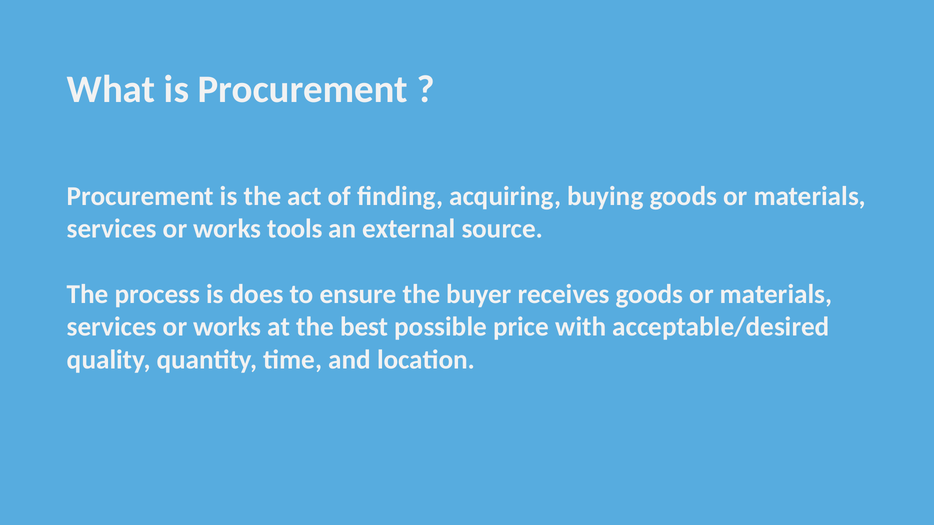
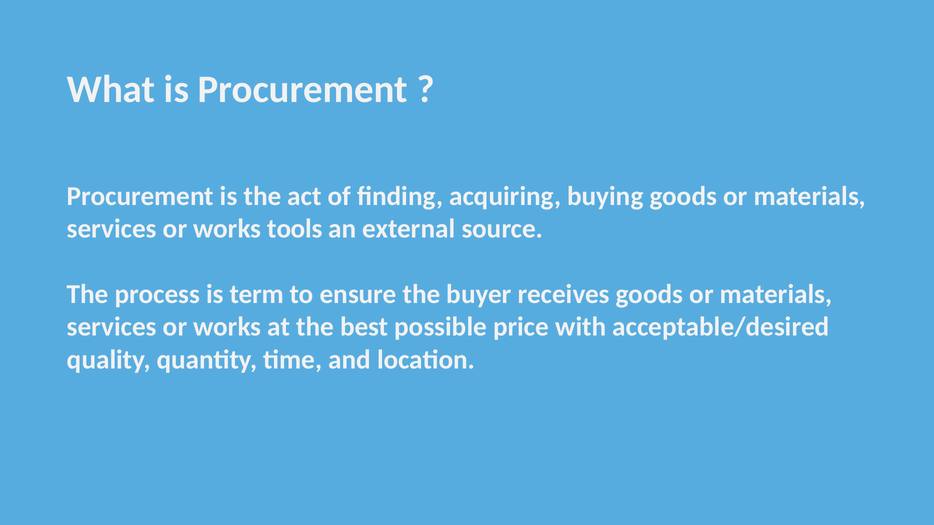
does: does -> term
